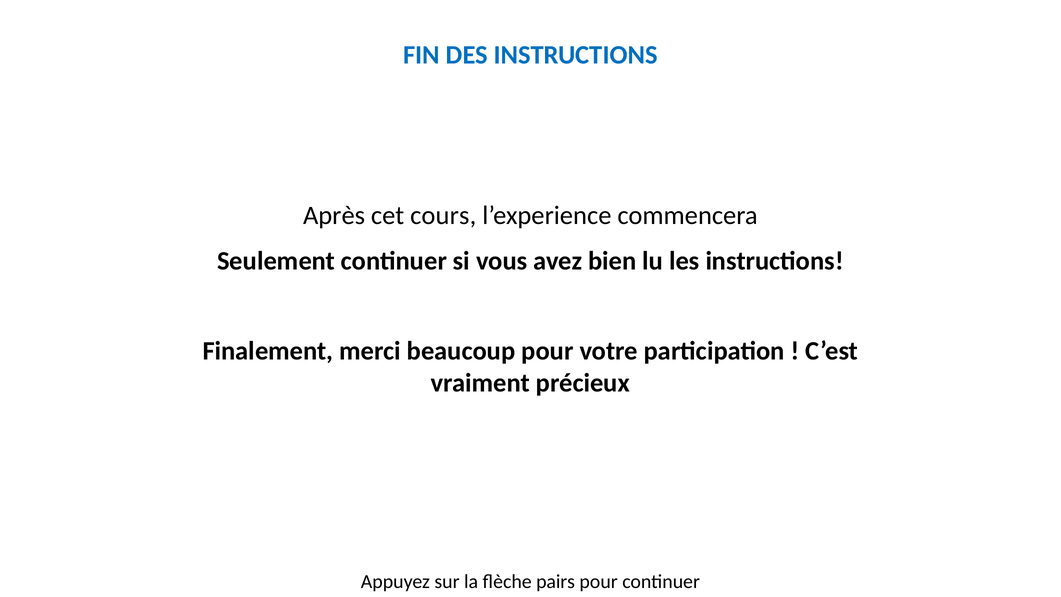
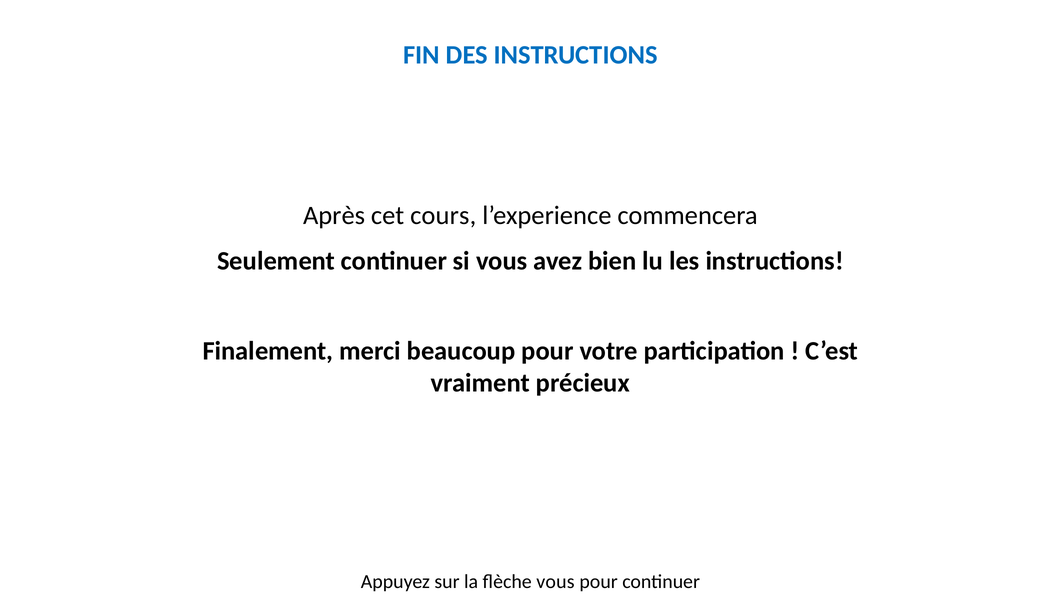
flèche pairs: pairs -> vous
